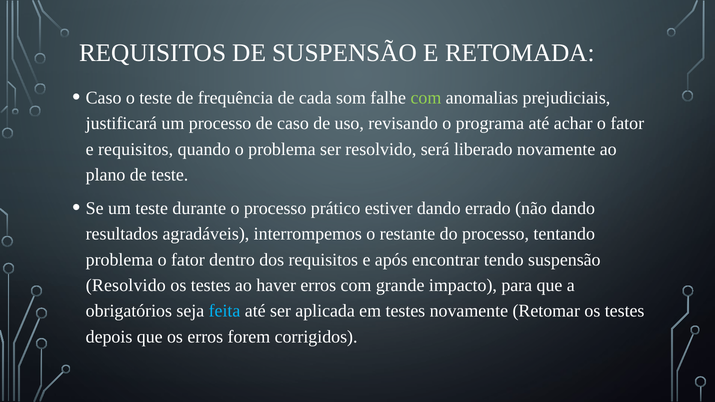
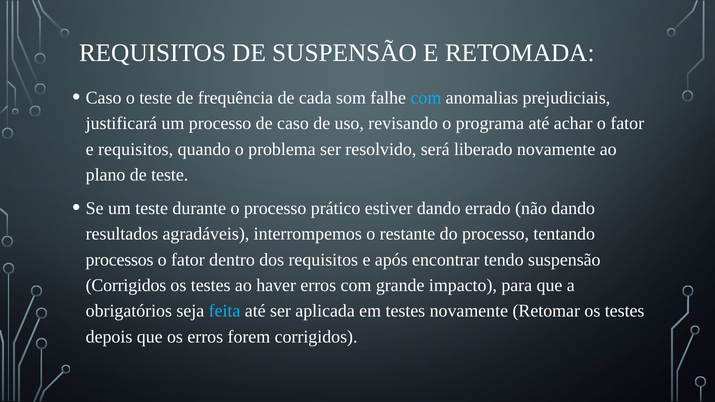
com at (426, 98) colour: light green -> light blue
problema at (119, 260): problema -> processos
Resolvido at (126, 286): Resolvido -> Corrigidos
